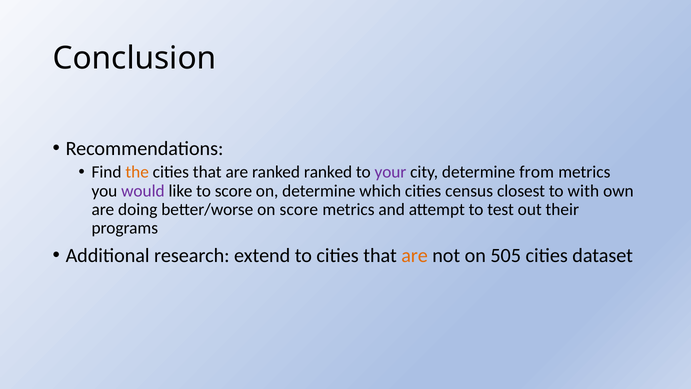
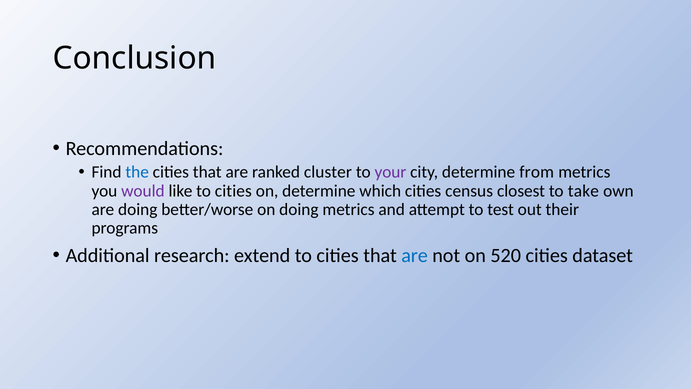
the colour: orange -> blue
ranked ranked: ranked -> cluster
like to score: score -> cities
with: with -> take
on score: score -> doing
are at (415, 255) colour: orange -> blue
505: 505 -> 520
